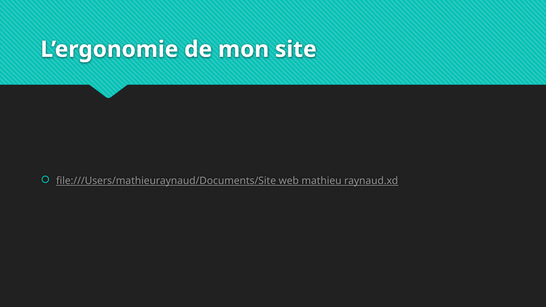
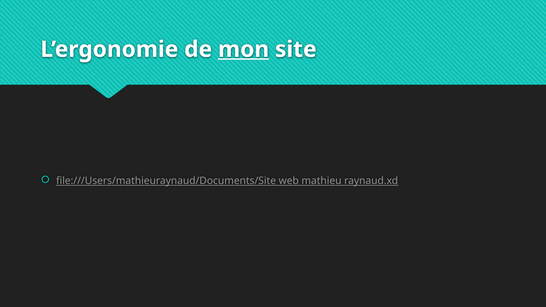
mon underline: none -> present
